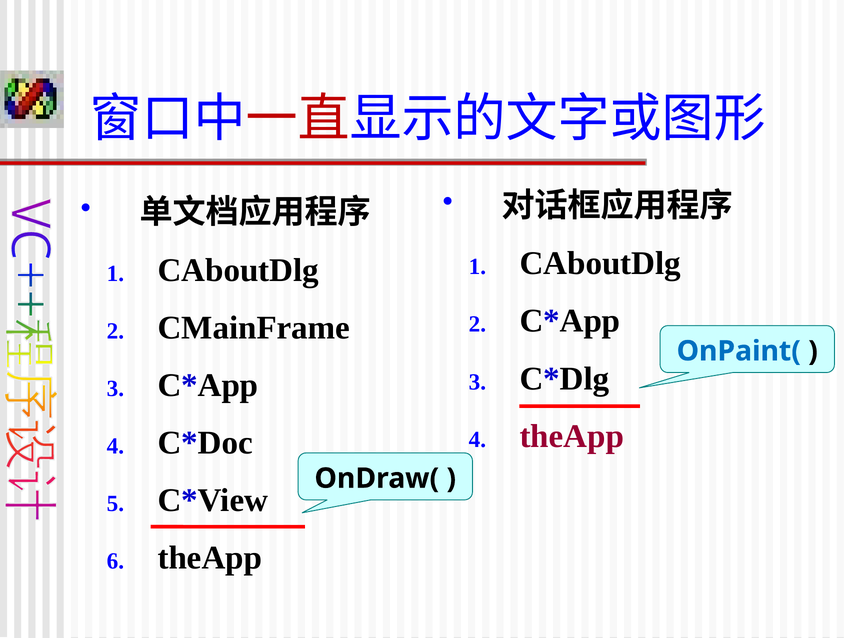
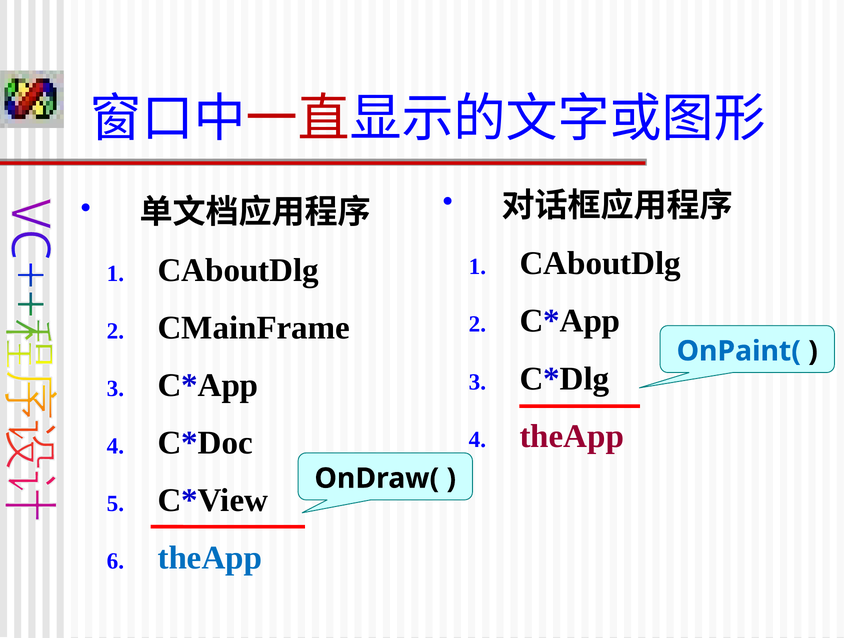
theApp at (210, 558) colour: black -> blue
